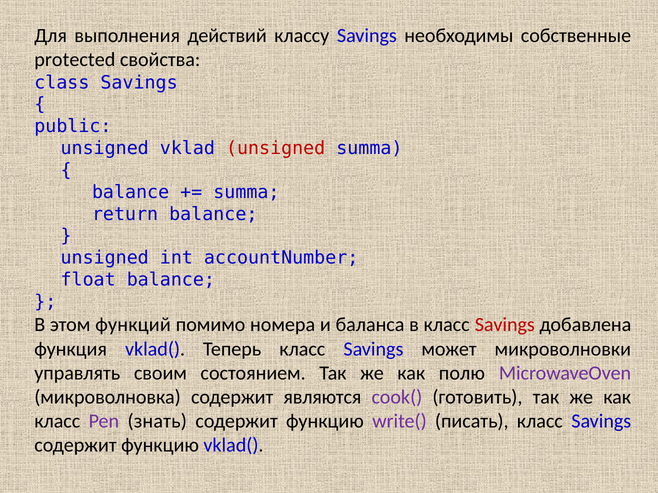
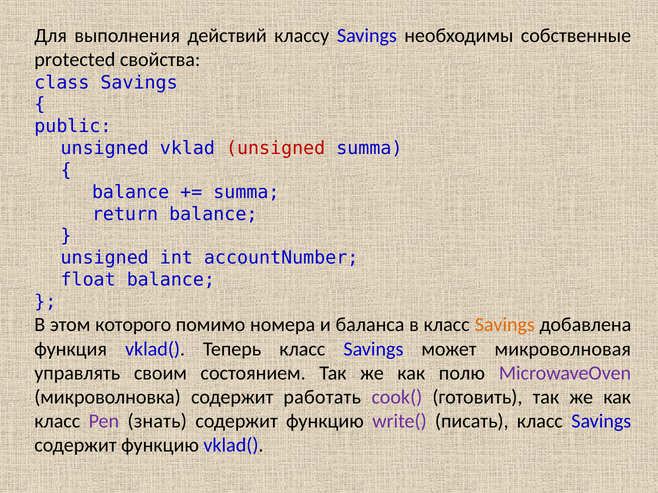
функций: функций -> которого
Savings at (505, 325) colour: red -> orange
микроволновки: микроволновки -> микроволновая
являются: являются -> работать
